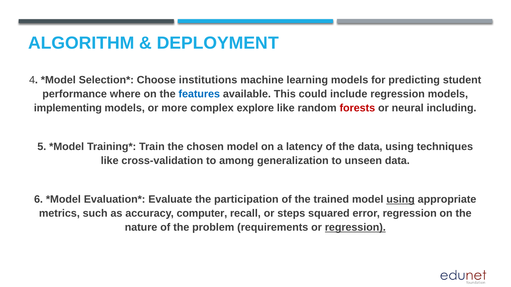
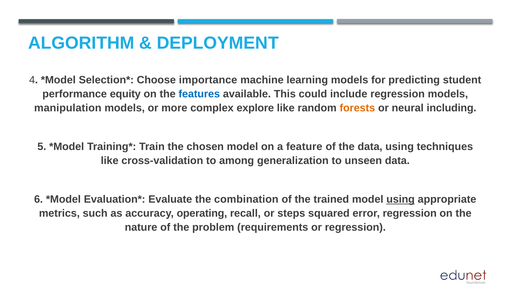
institutions: institutions -> importance
where: where -> equity
implementing: implementing -> manipulation
forests colour: red -> orange
latency: latency -> feature
participation: participation -> combination
computer: computer -> operating
regression at (355, 228) underline: present -> none
